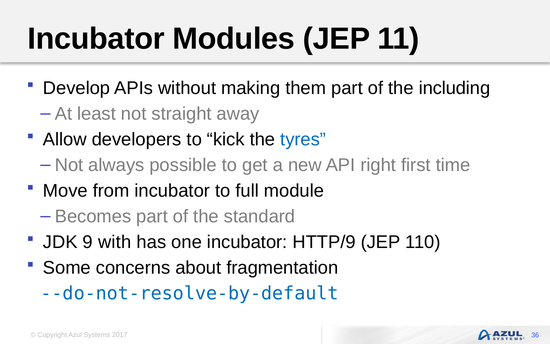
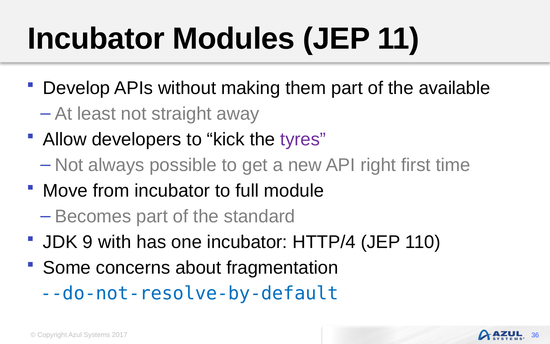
including: including -> available
tyres colour: blue -> purple
HTTP/9: HTTP/9 -> HTTP/4
